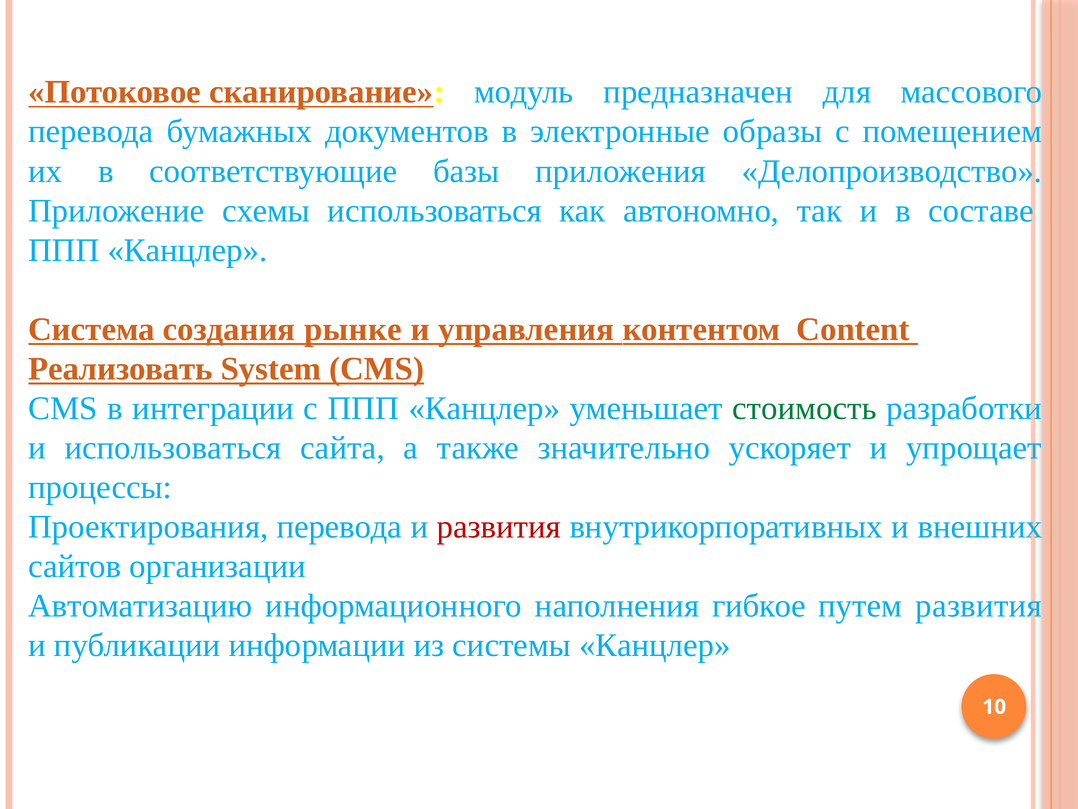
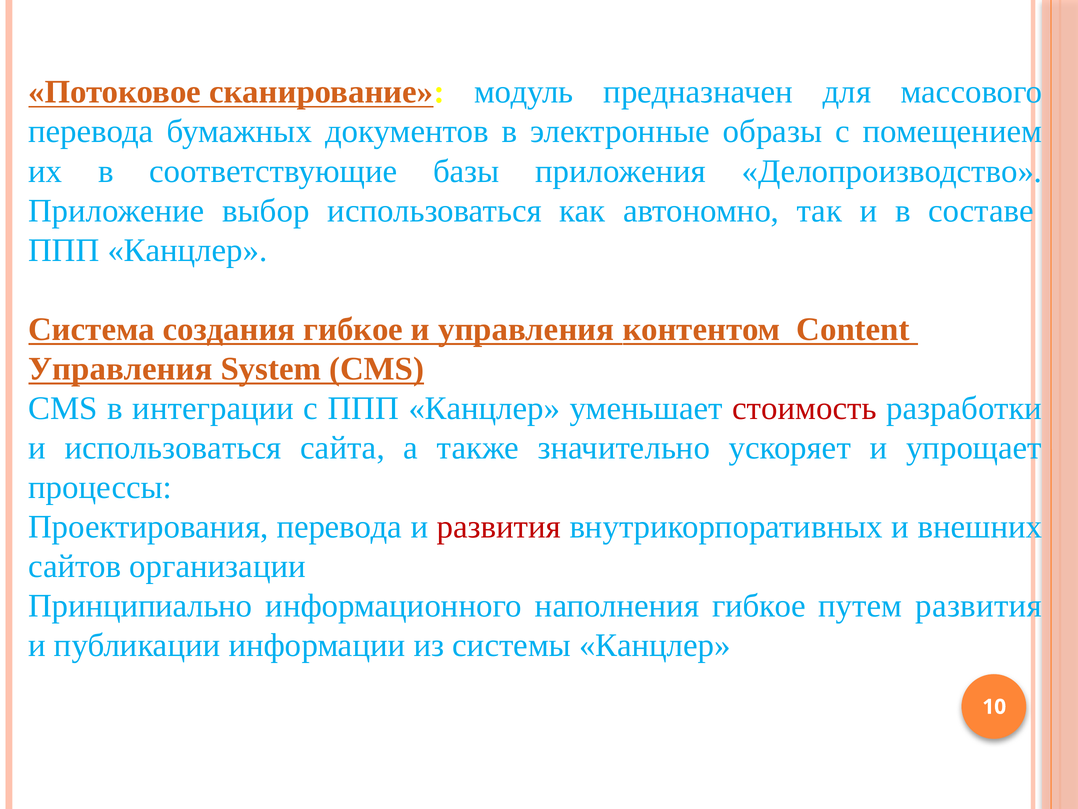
схемы: схемы -> выбор
создания рынке: рынке -> гибкое
Реализовать at (120, 369): Реализовать -> Управления
стоимость colour: green -> red
Автоматизацию: Автоматизацию -> Принципиально
